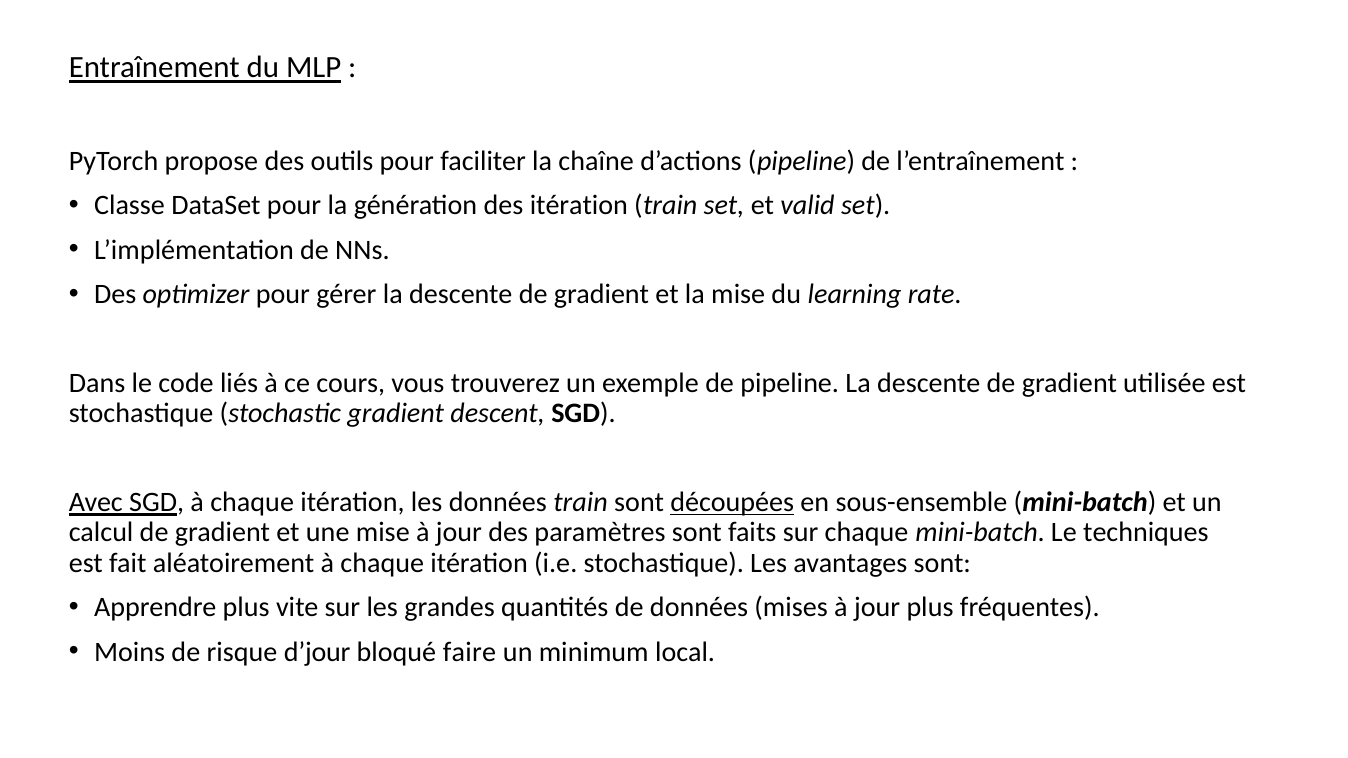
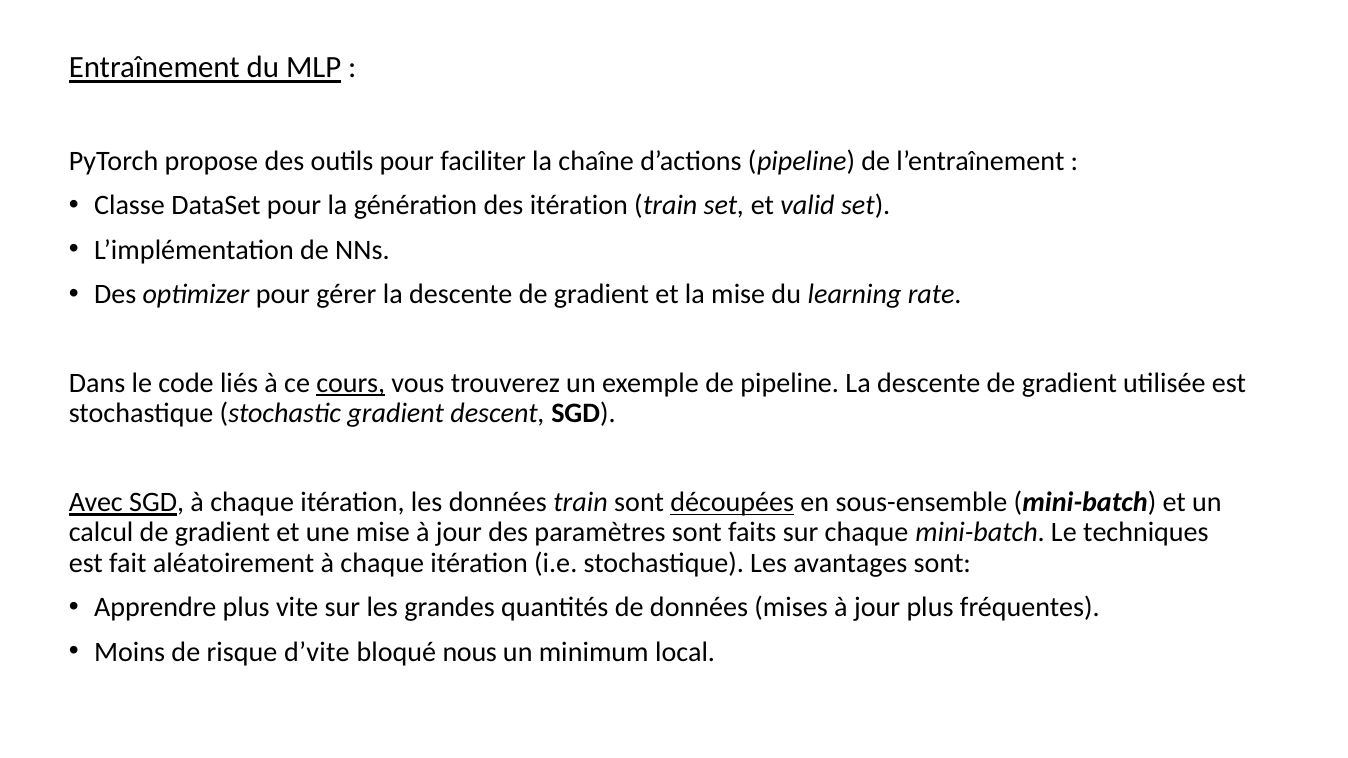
cours underline: none -> present
d’jour: d’jour -> d’vite
faire: faire -> nous
